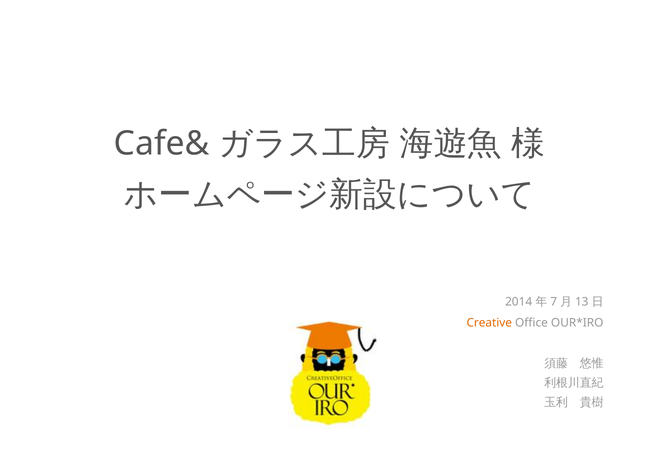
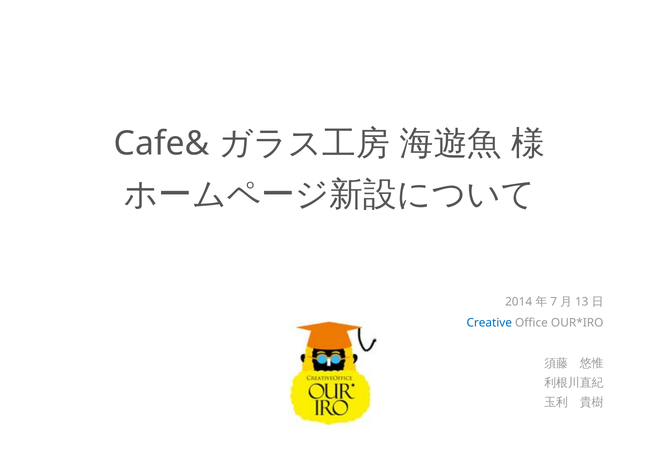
Creative colour: orange -> blue
